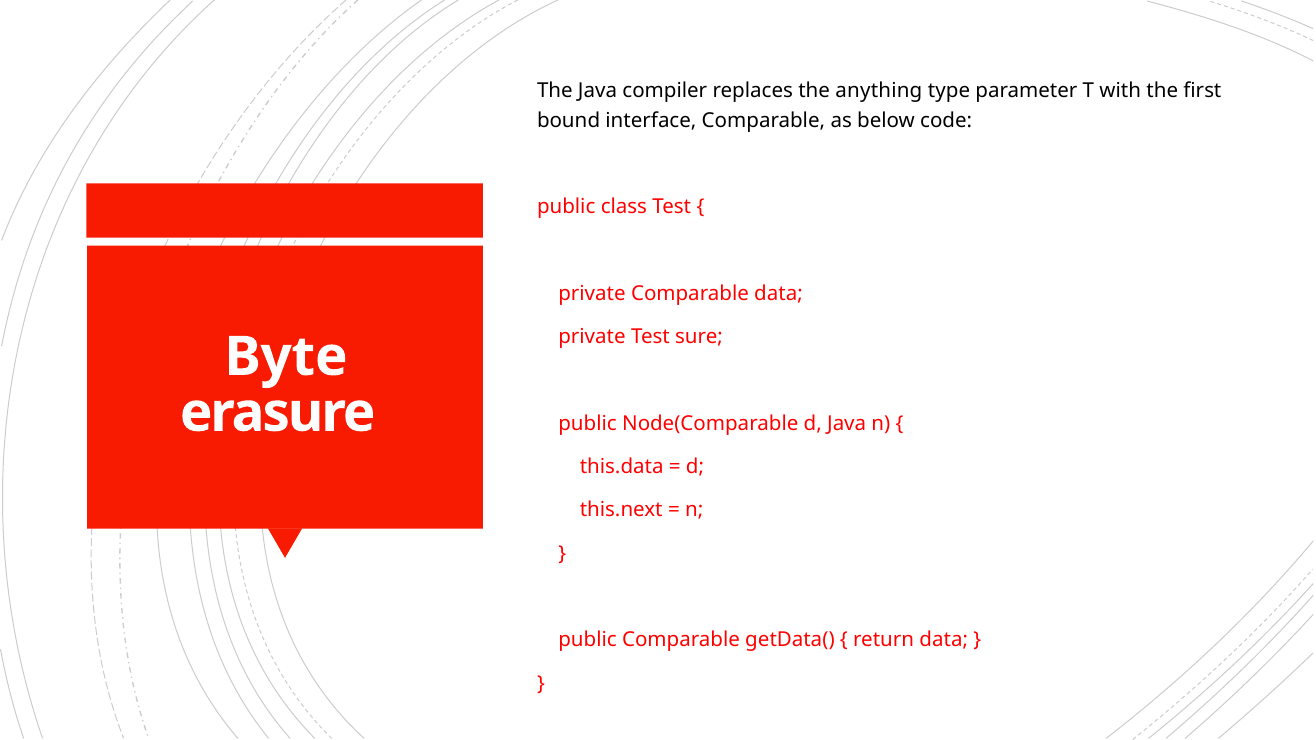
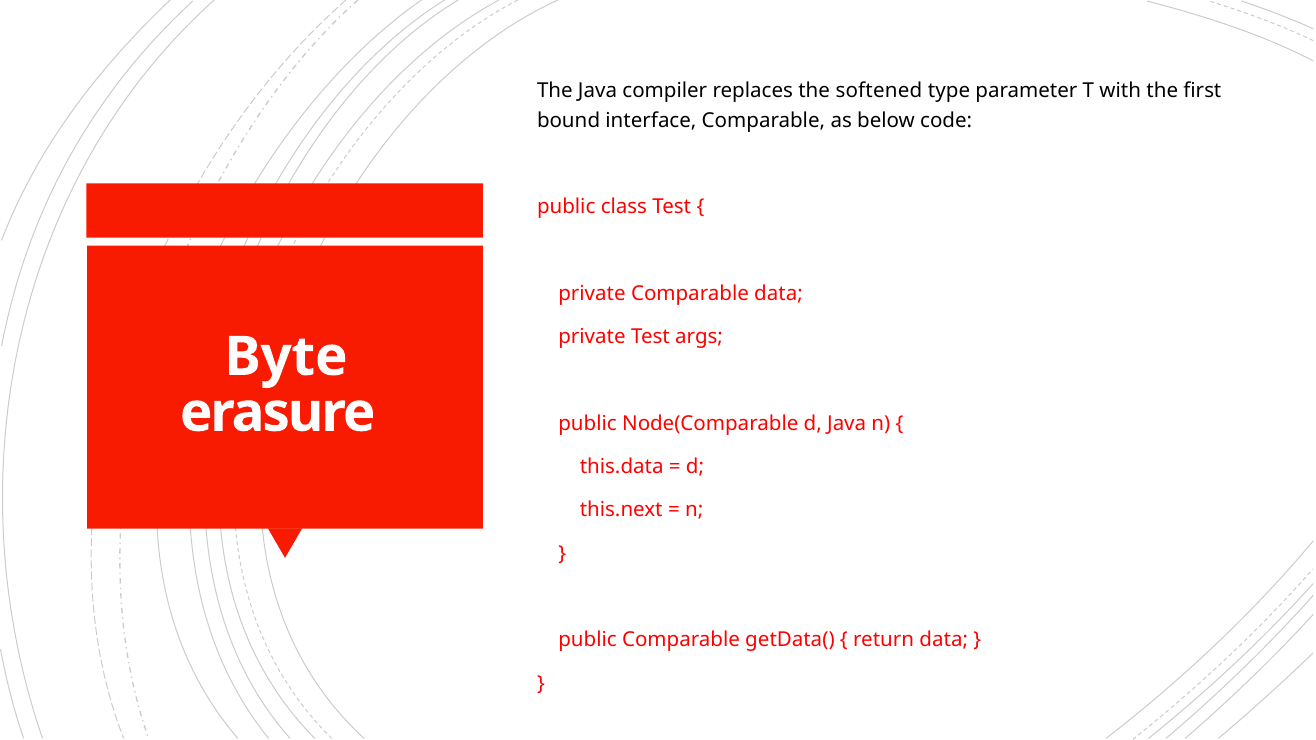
anything: anything -> softened
sure: sure -> args
